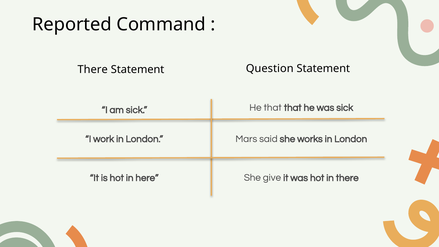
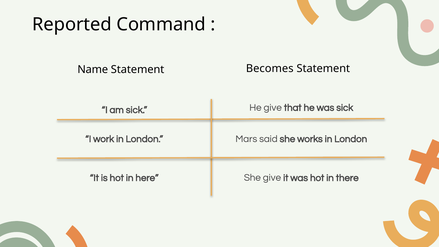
There at (93, 69): There -> Name
Question: Question -> Becomes
He that: that -> give
